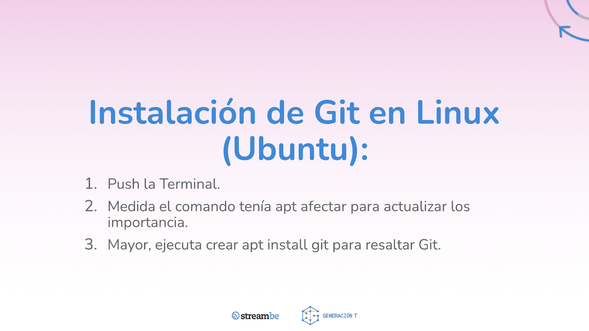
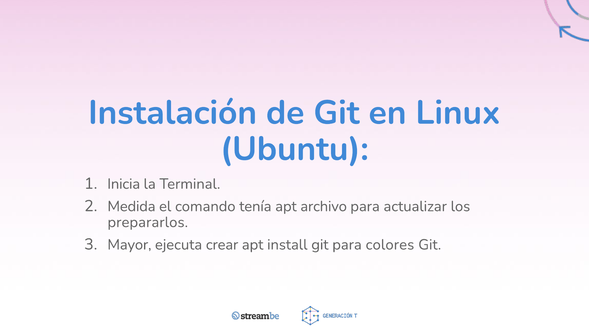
Push: Push -> Inicia
afectar: afectar -> archivo
importancia: importancia -> prepararlos
resaltar: resaltar -> colores
